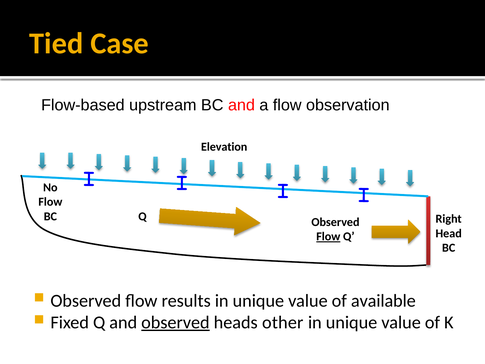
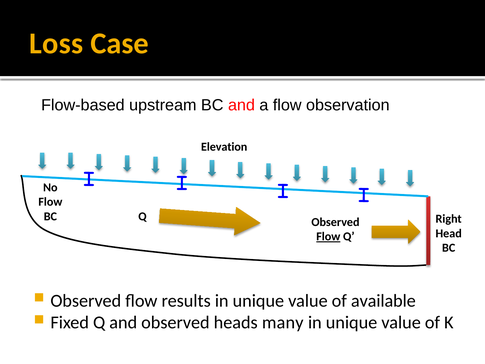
Tied: Tied -> Loss
observed at (175, 322) underline: present -> none
other: other -> many
